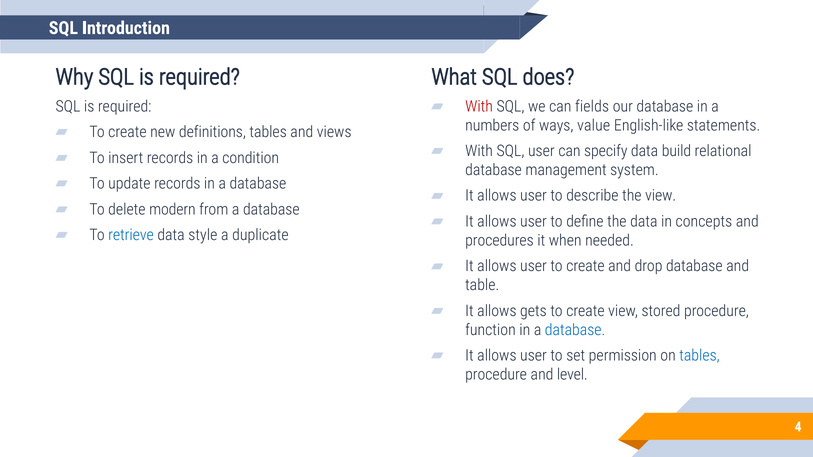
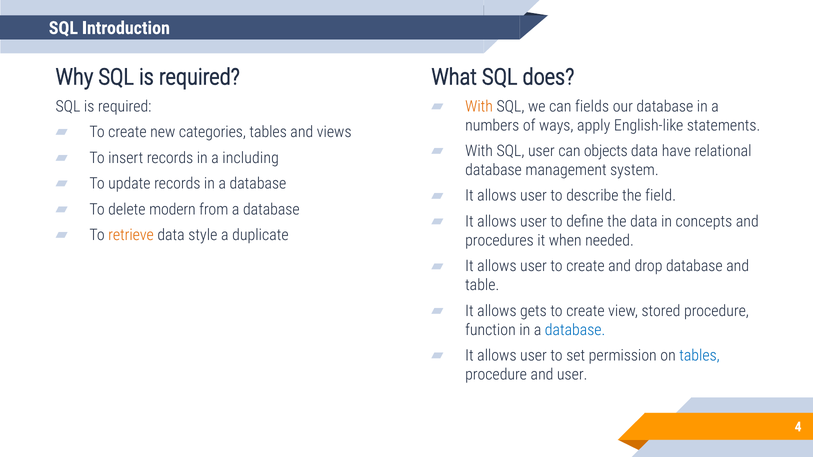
With at (479, 106) colour: red -> orange
value: value -> apply
definitions: definitions -> categories
specify: specify -> objects
build: build -> have
condition: condition -> including
the view: view -> field
retrieve colour: blue -> orange
and level: level -> user
